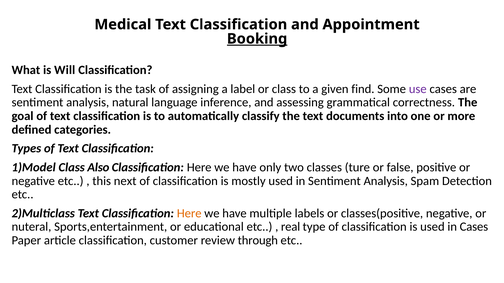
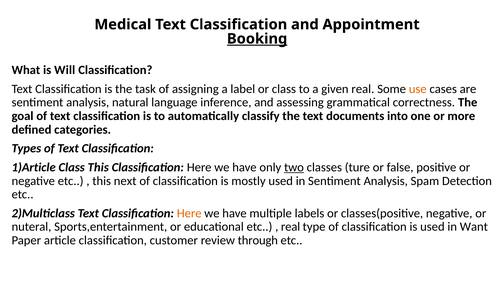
given find: find -> real
use colour: purple -> orange
1)Model: 1)Model -> 1)Article
Class Also: Also -> This
two underline: none -> present
in Cases: Cases -> Want
